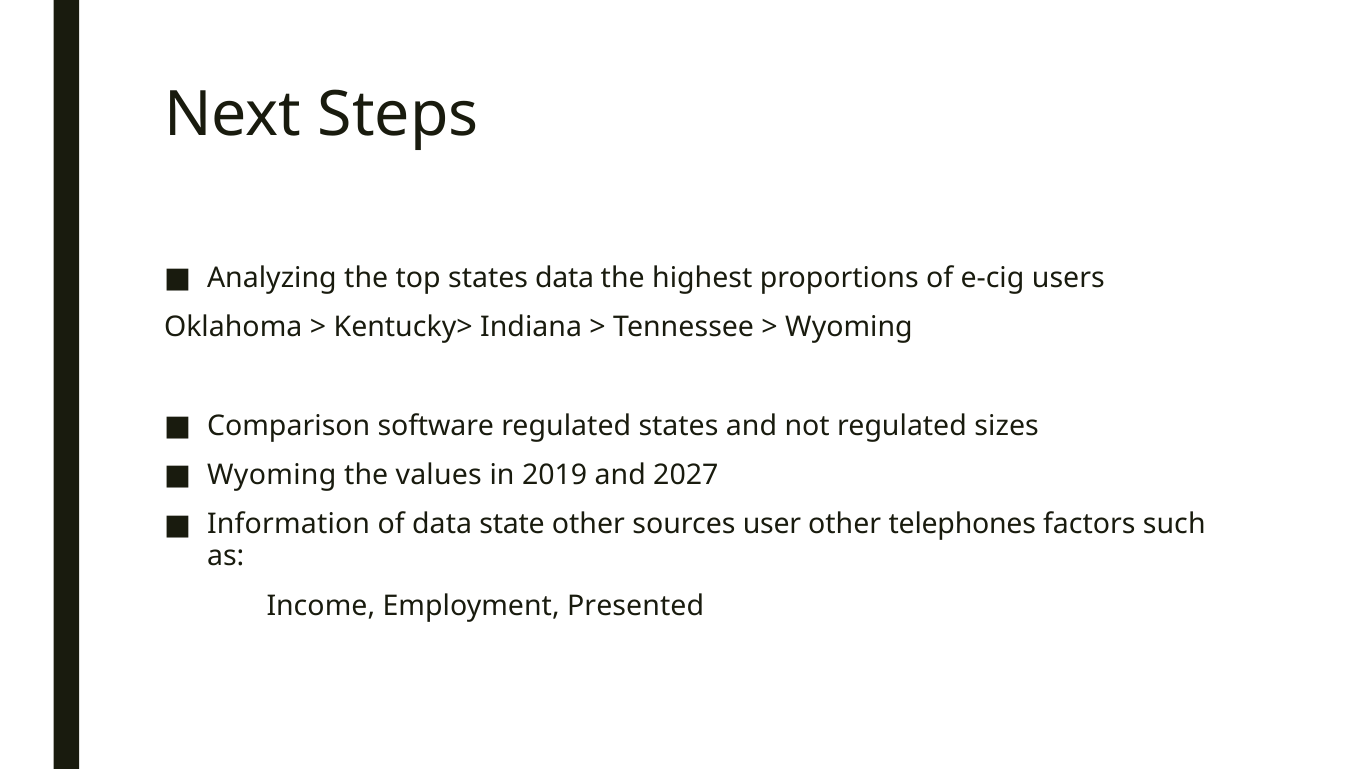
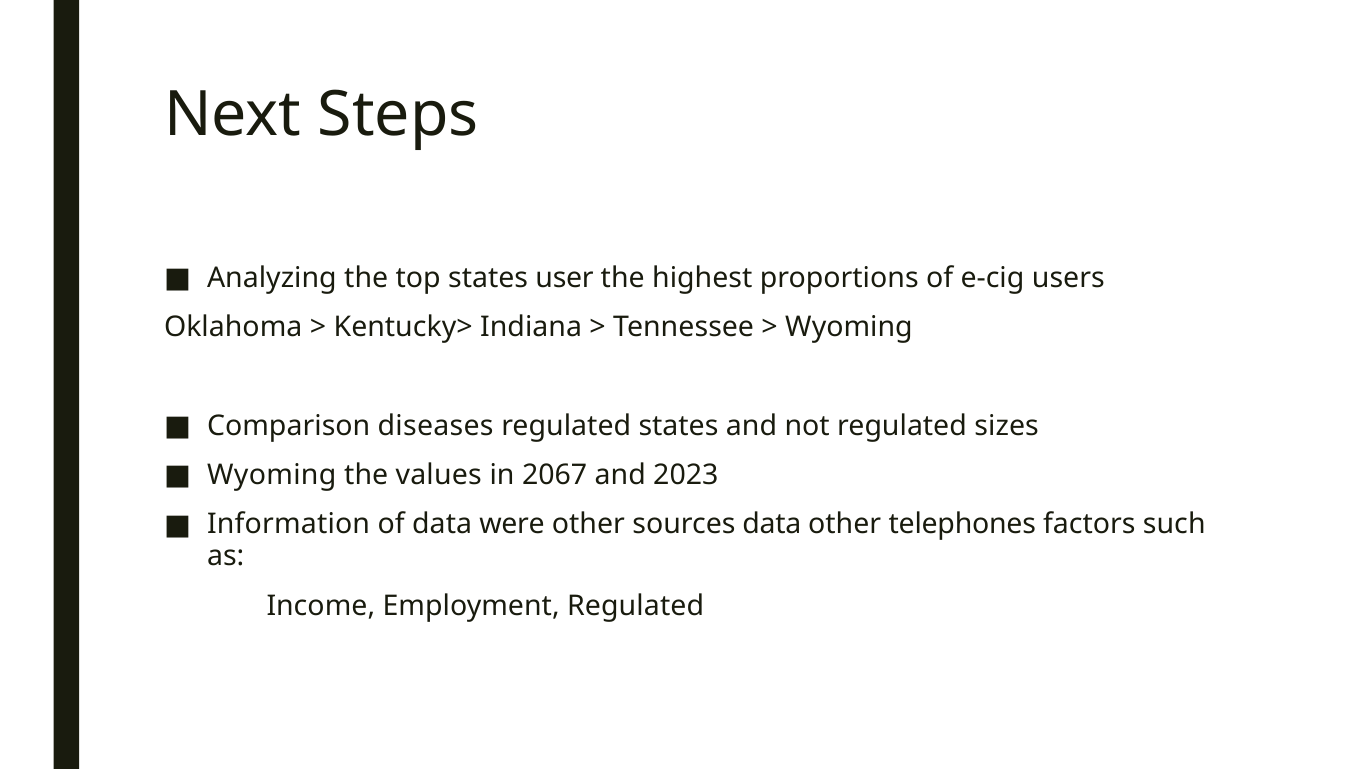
states data: data -> user
software: software -> diseases
2019: 2019 -> 2067
2027: 2027 -> 2023
state: state -> were
sources user: user -> data
Employment Presented: Presented -> Regulated
